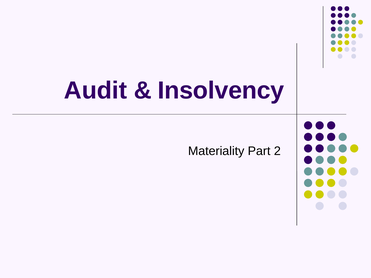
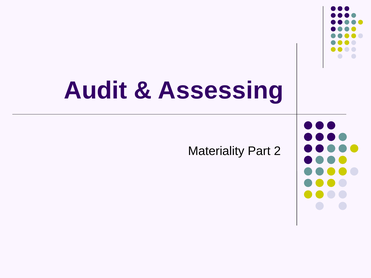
Insolvency: Insolvency -> Assessing
